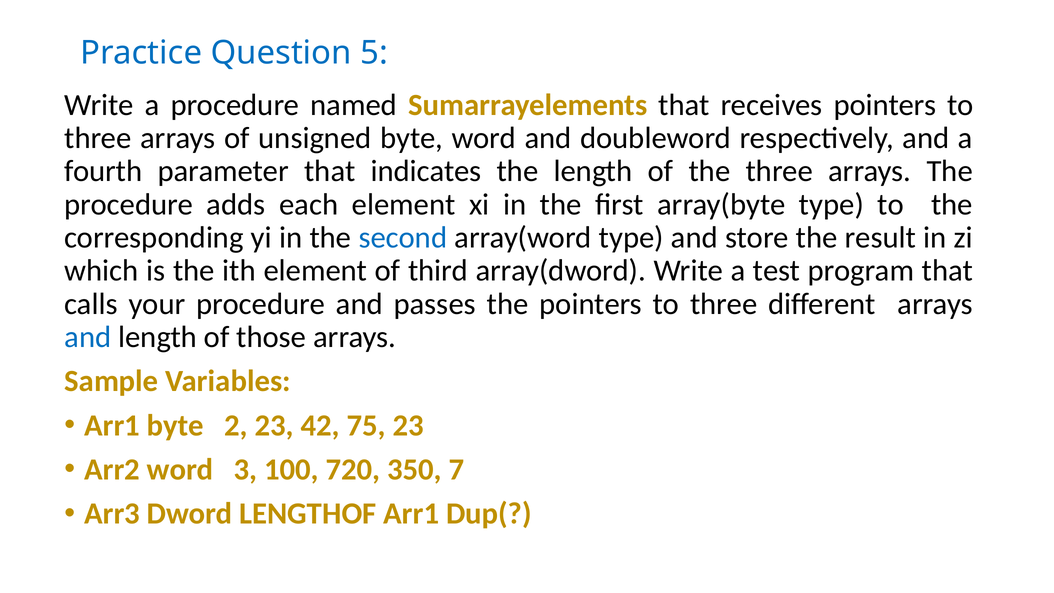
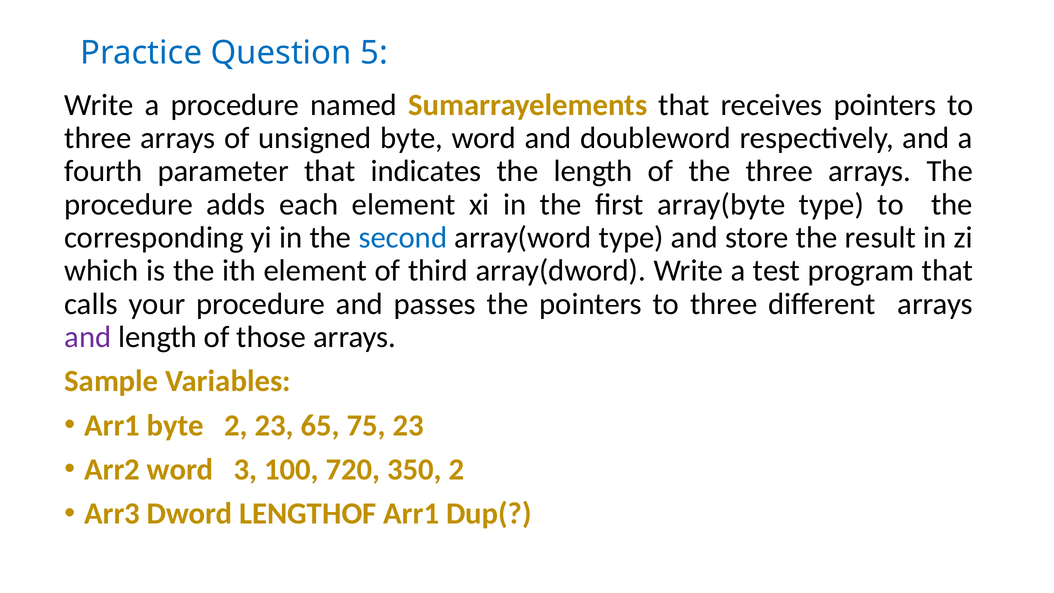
and at (88, 337) colour: blue -> purple
42: 42 -> 65
350 7: 7 -> 2
